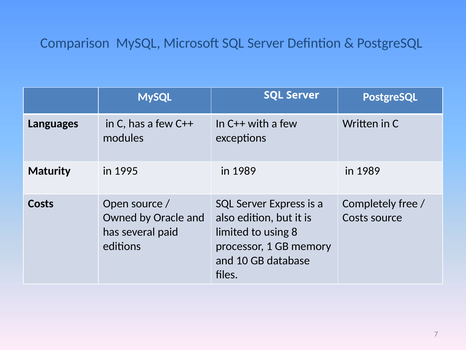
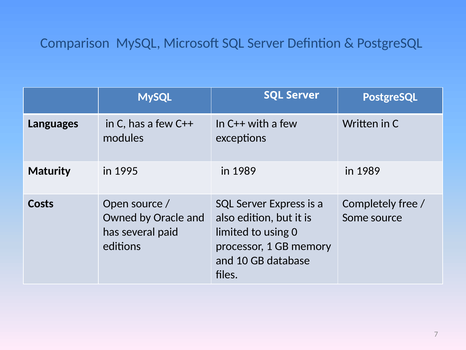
Costs at (355, 217): Costs -> Some
8: 8 -> 0
